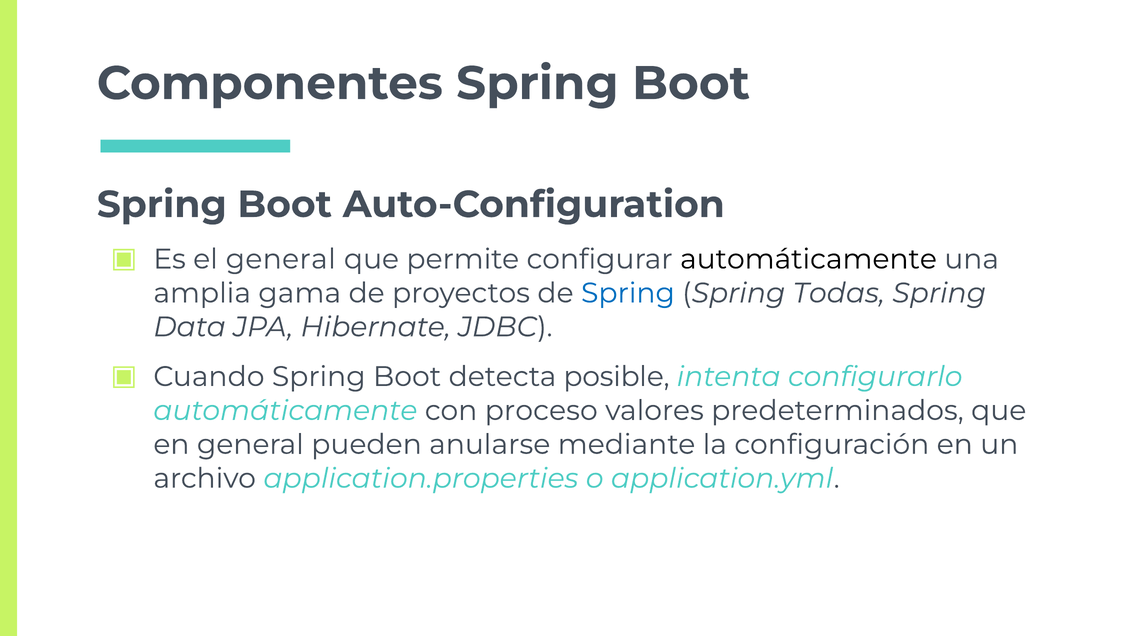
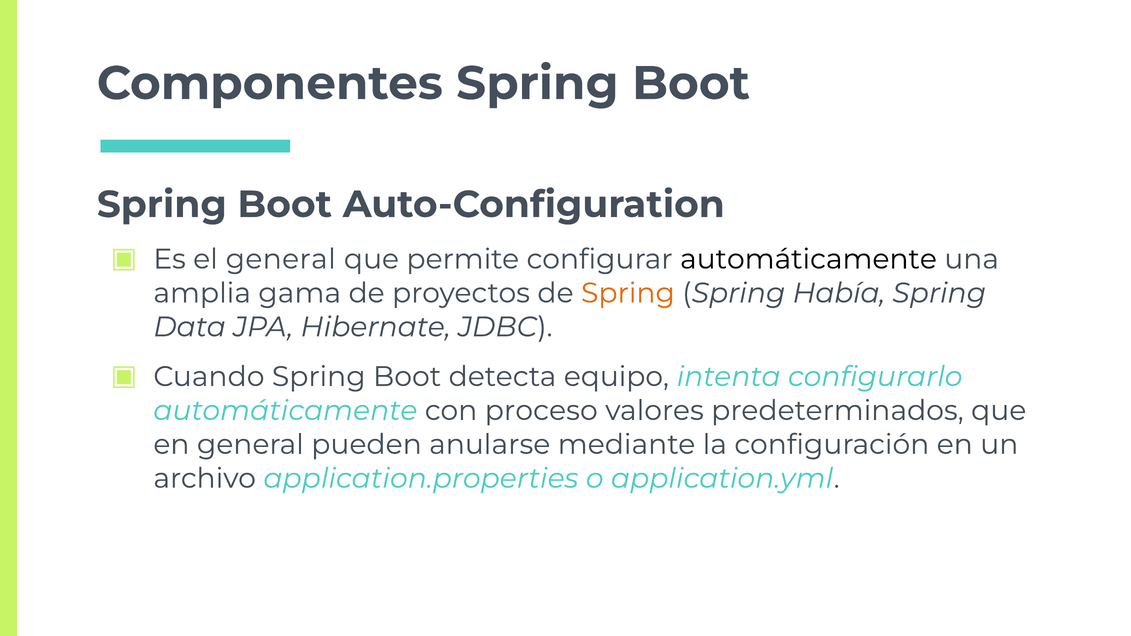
Spring at (628, 293) colour: blue -> orange
Todas: Todas -> Había
posible: posible -> equipo
